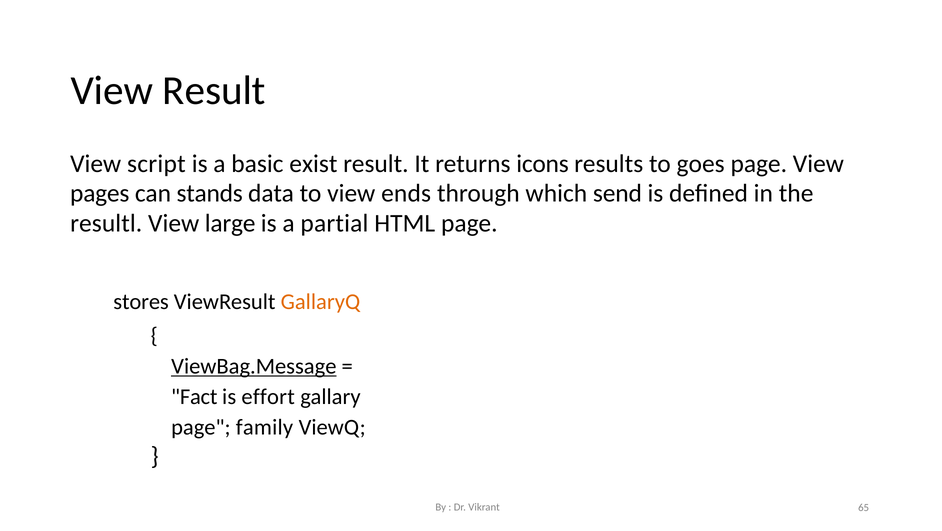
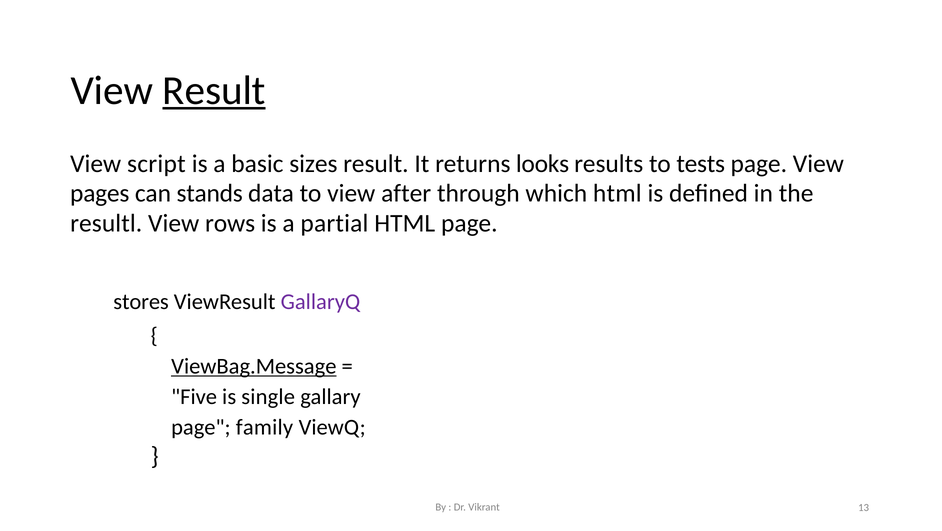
Result at (214, 90) underline: none -> present
exist: exist -> sizes
icons: icons -> looks
goes: goes -> tests
ends: ends -> after
which send: send -> html
large: large -> rows
GallaryQ colour: orange -> purple
Fact: Fact -> Five
effort: effort -> single
65: 65 -> 13
